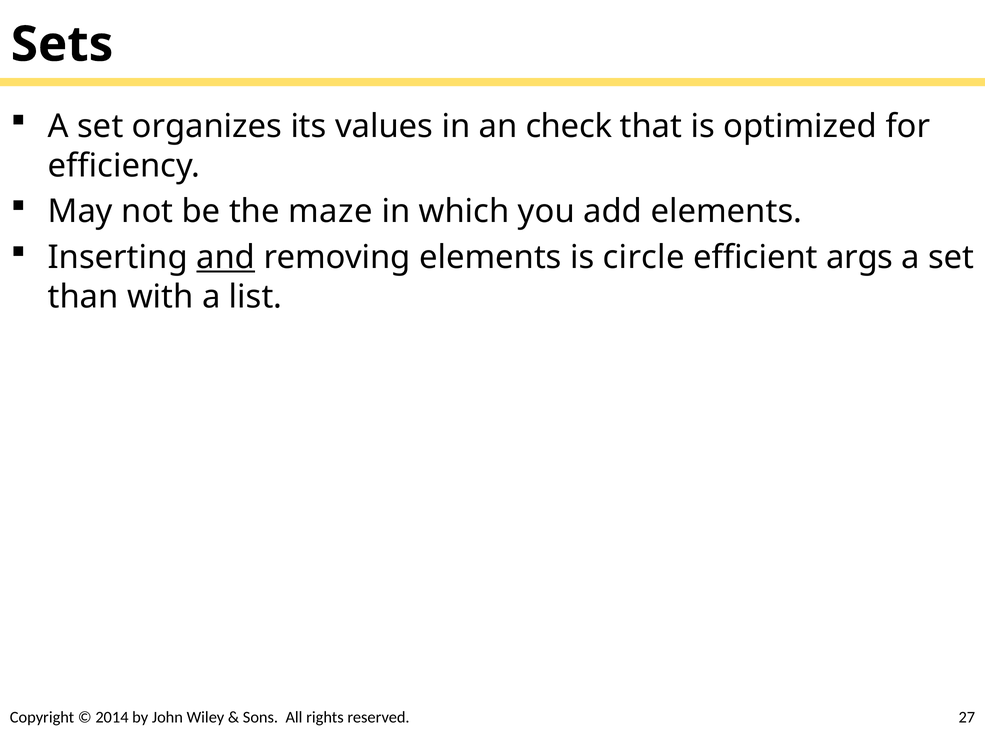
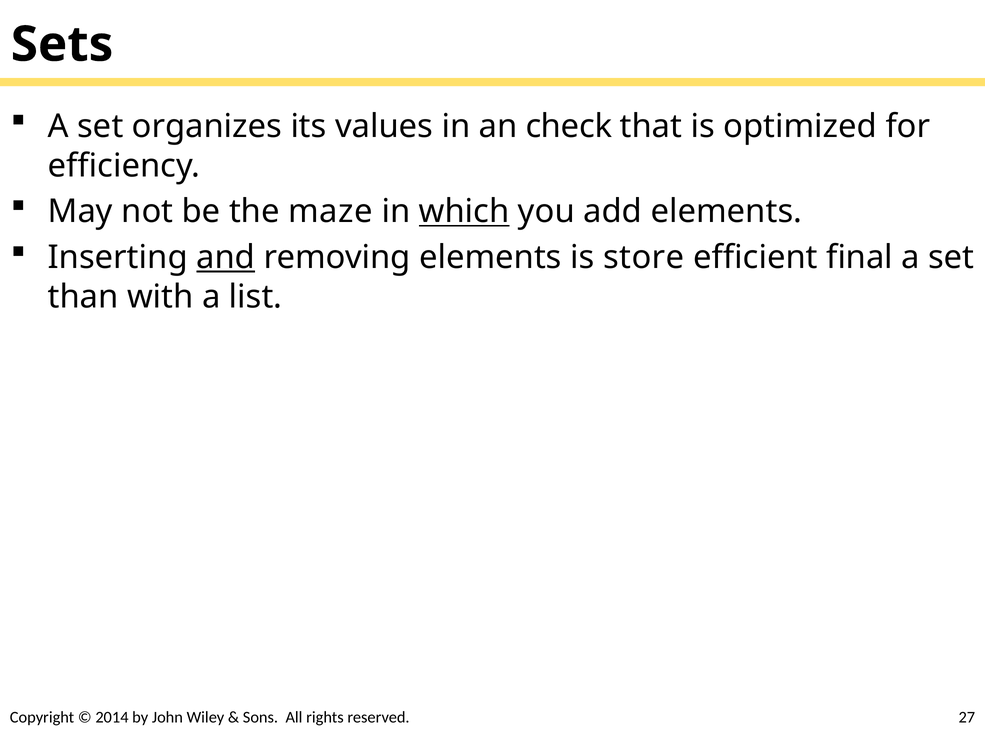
which underline: none -> present
circle: circle -> store
args: args -> final
